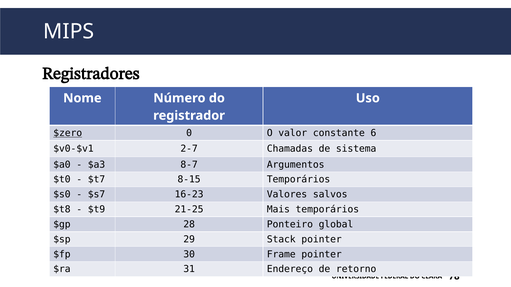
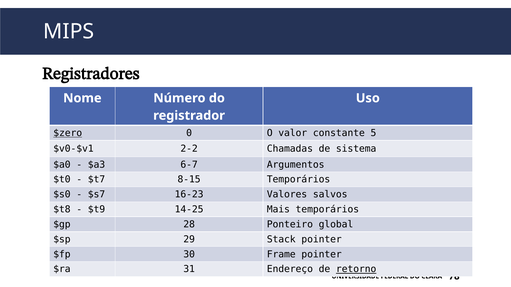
6: 6 -> 5
2-7: 2-7 -> 2-2
8-7: 8-7 -> 6-7
21-25: 21-25 -> 14-25
retorno underline: none -> present
